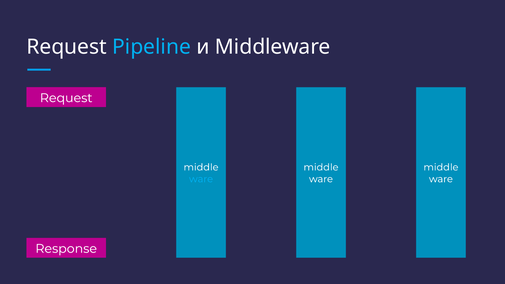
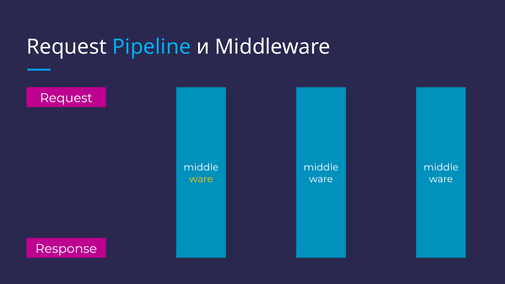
ware at (201, 179) colour: light blue -> yellow
